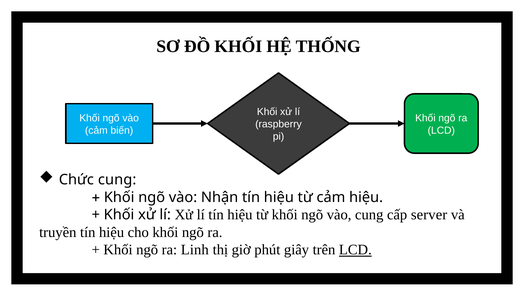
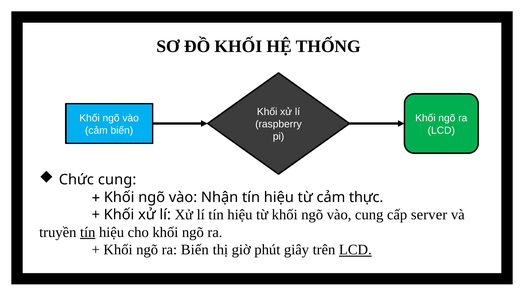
cảm hiệu: hiệu -> thực
tín at (88, 232) underline: none -> present
ra Linh: Linh -> Biến
